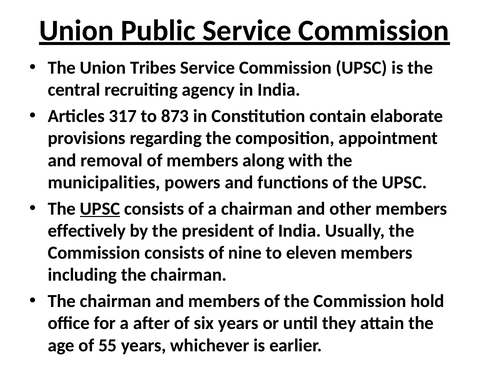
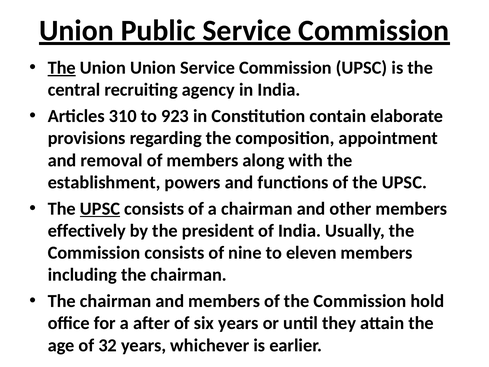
The at (62, 68) underline: none -> present
Union Tribes: Tribes -> Union
317: 317 -> 310
873: 873 -> 923
municipalities: municipalities -> establishment
55: 55 -> 32
